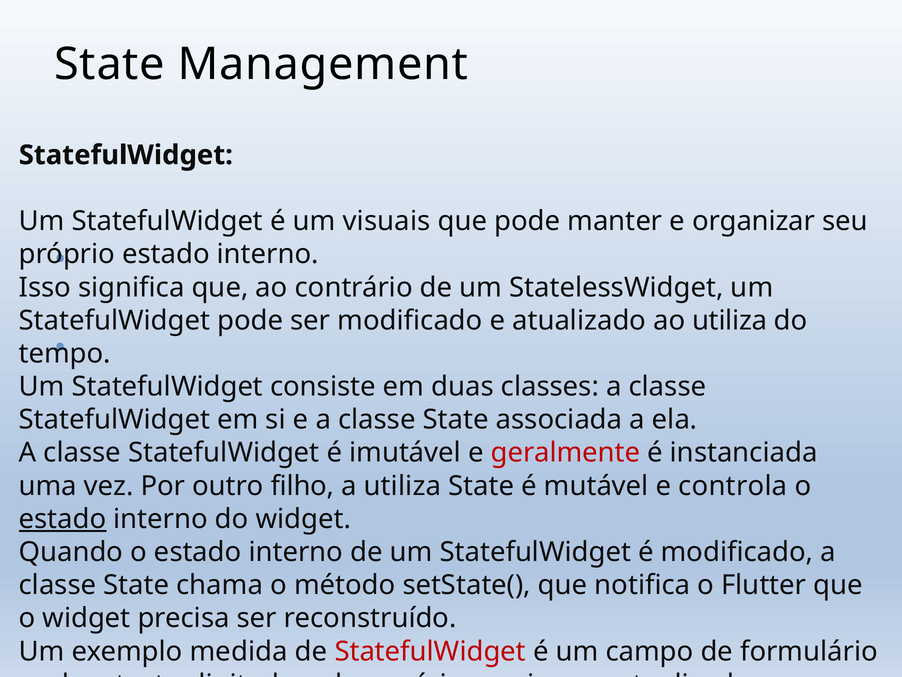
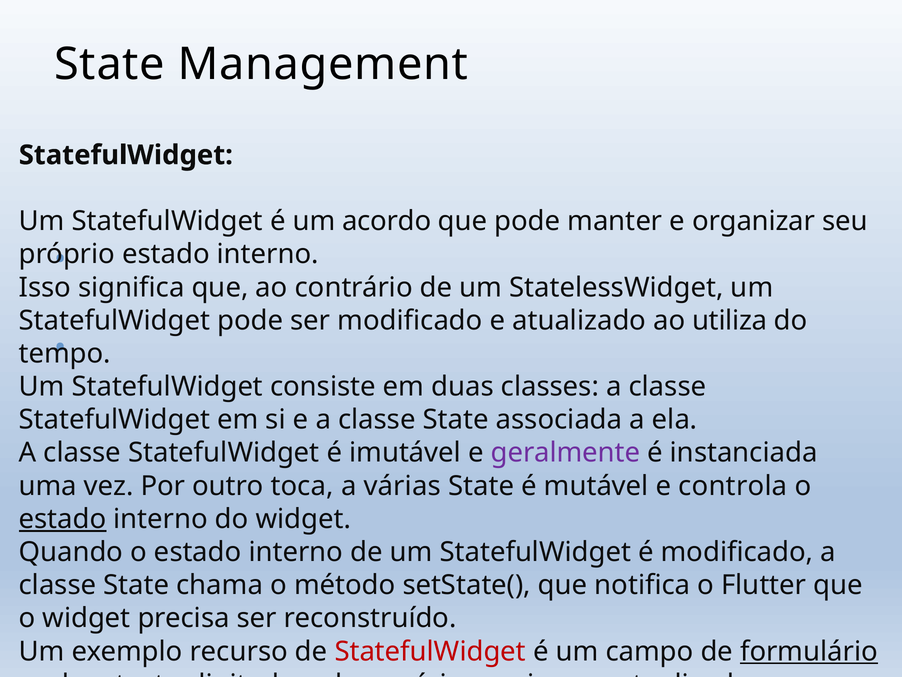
visuais: visuais -> acordo
geralmente colour: red -> purple
filho: filho -> toca
a utiliza: utiliza -> várias
exemplo medida: medida -> recurso
formulário underline: none -> present
